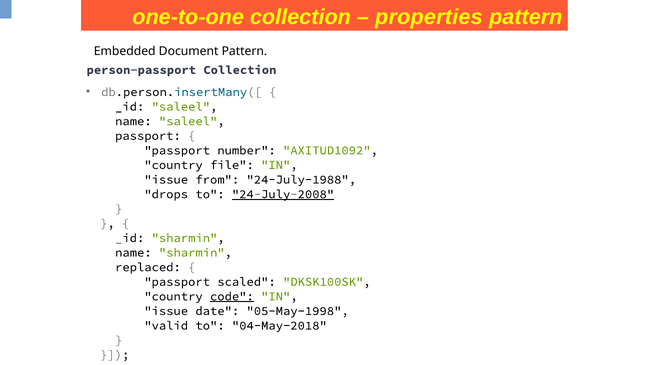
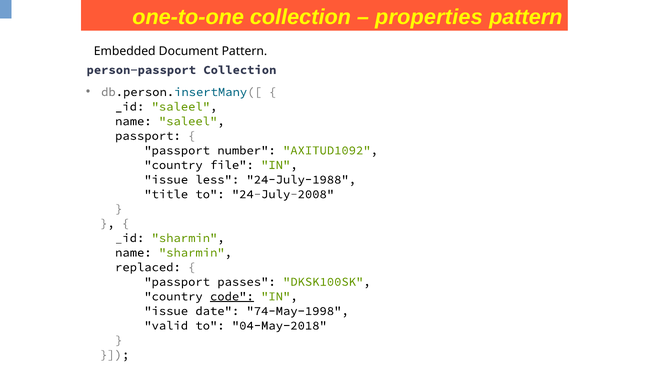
from: from -> less
drops: drops -> title
24-July-2008 underline: present -> none
scaled: scaled -> passes
05-May-1998: 05-May-1998 -> 74-May-1998
